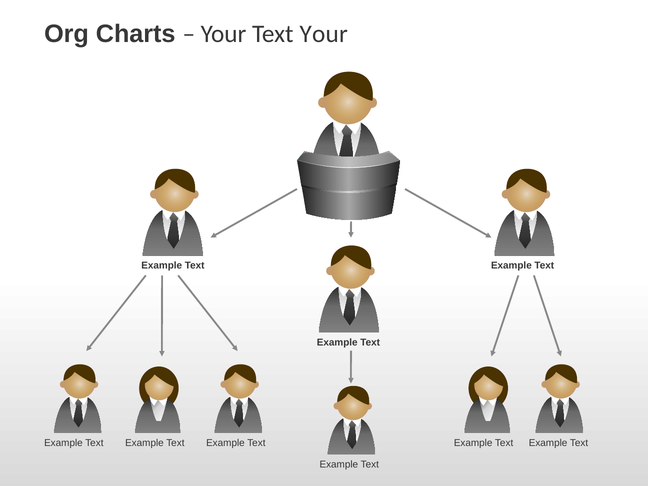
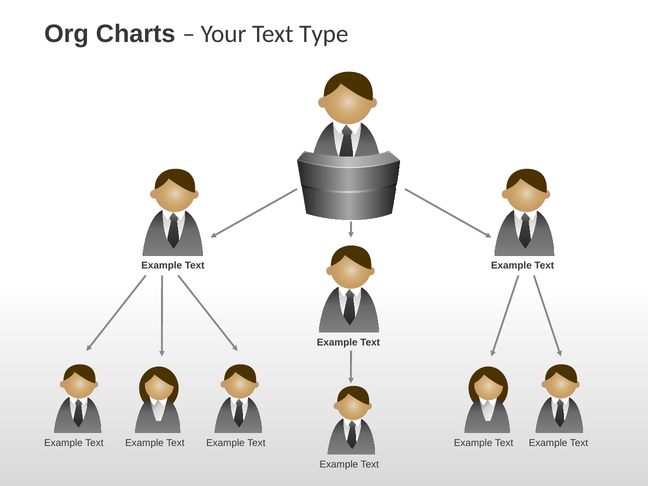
Text Your: Your -> Type
